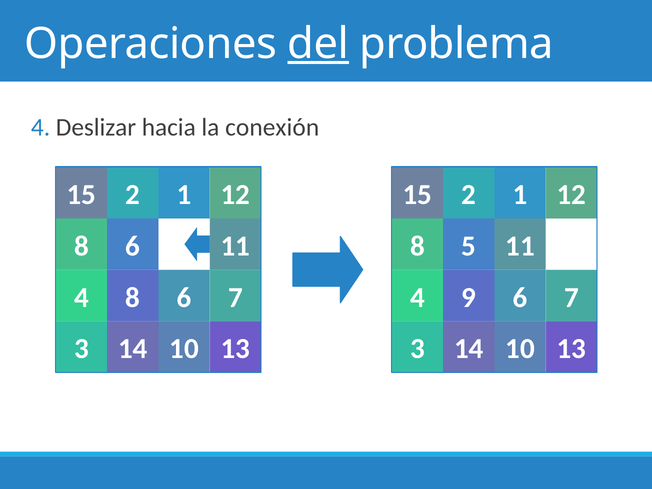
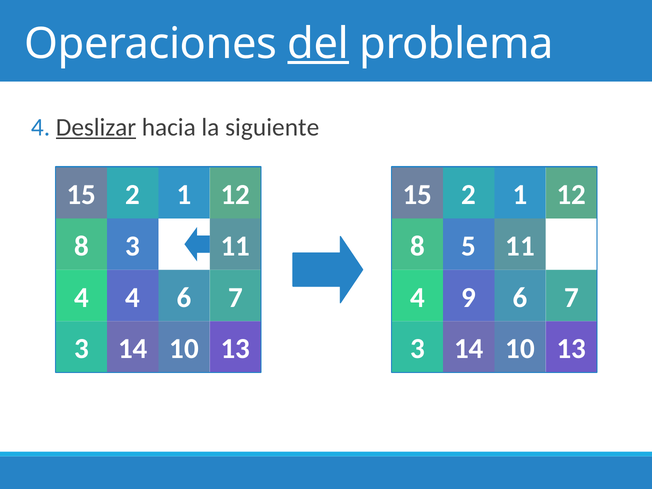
Deslizar underline: none -> present
conexión: conexión -> siguiente
8 6: 6 -> 3
4 8: 8 -> 4
